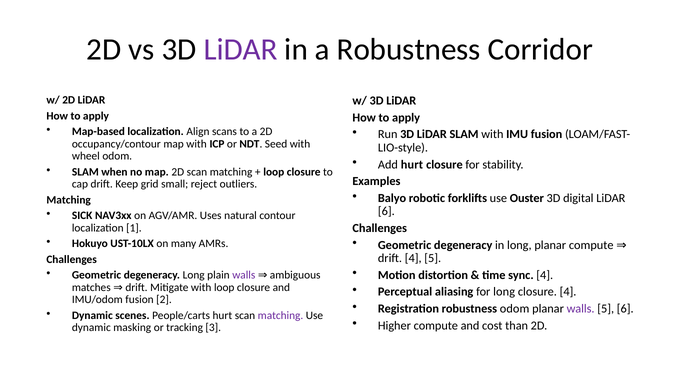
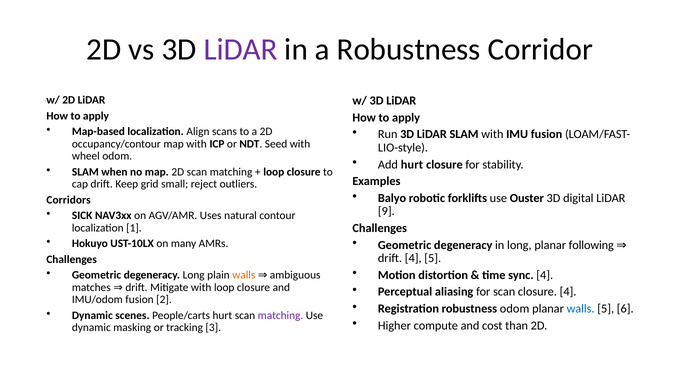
Matching at (69, 200): Matching -> Corridors
6 at (386, 212): 6 -> 9
planar compute: compute -> following
walls at (244, 276) colour: purple -> orange
for long: long -> scan
walls at (581, 309) colour: purple -> blue
